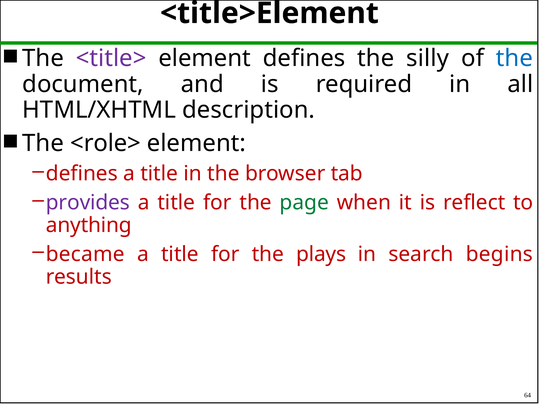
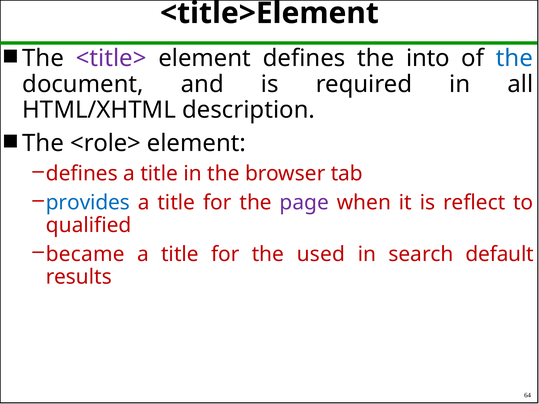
silly: silly -> into
provides colour: purple -> blue
page colour: green -> purple
anything: anything -> qualified
plays: plays -> used
begins: begins -> default
